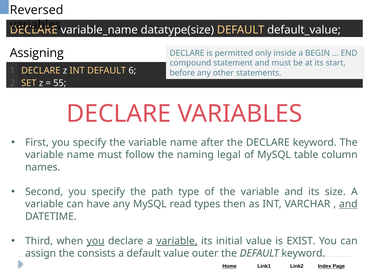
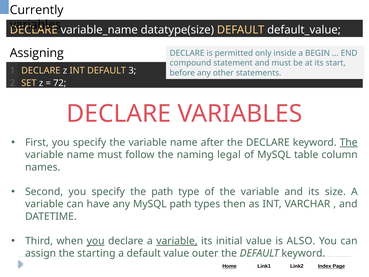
Reversed: Reversed -> Currently
6: 6 -> 3
55: 55 -> 72
The at (349, 142) underline: none -> present
MySQL read: read -> path
and at (348, 204) underline: present -> none
EXIST: EXIST -> ALSO
consists: consists -> starting
